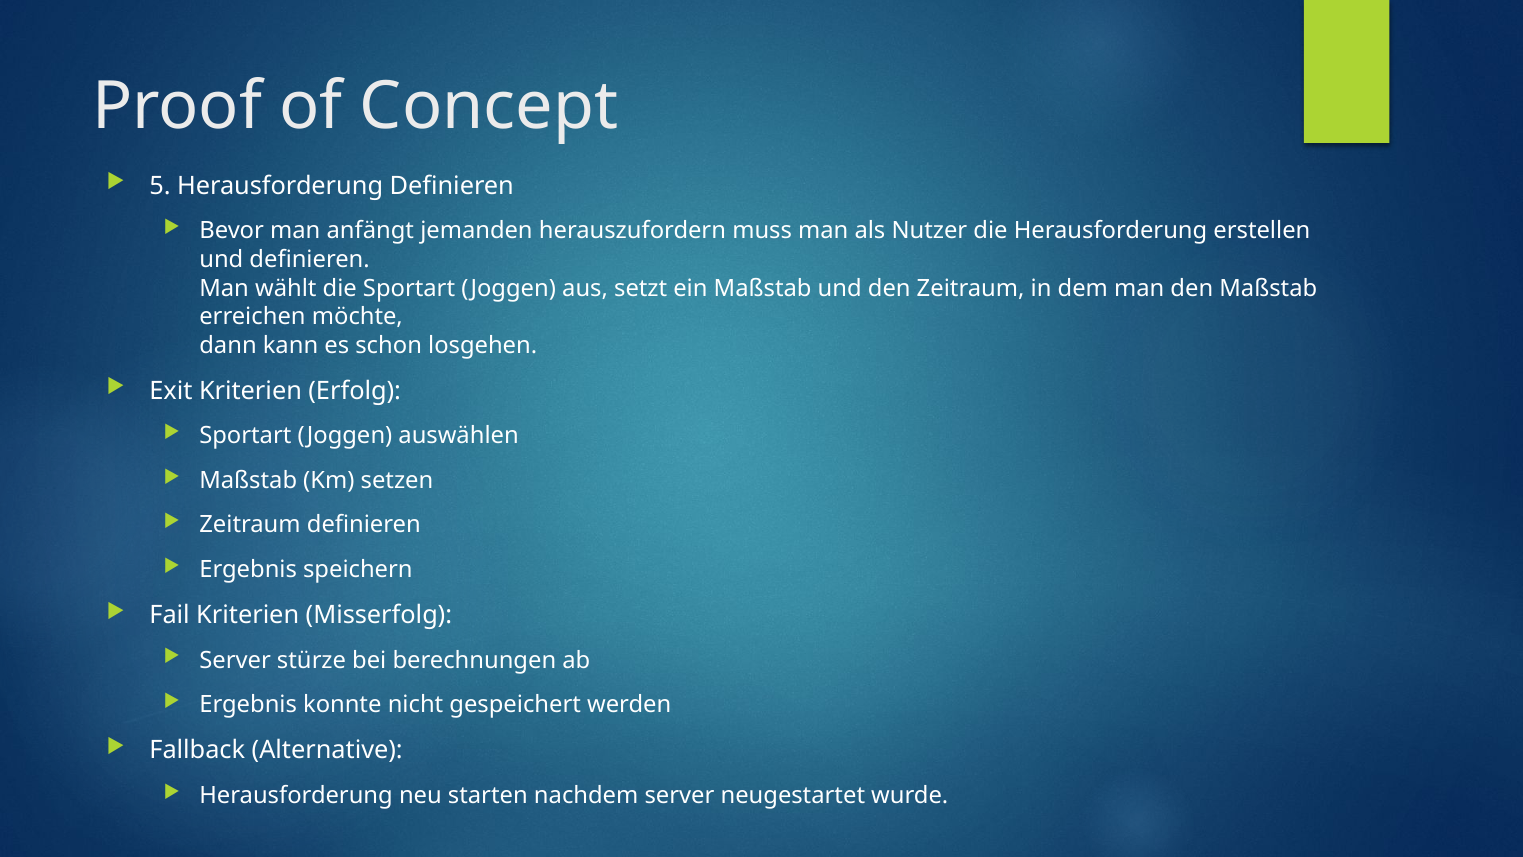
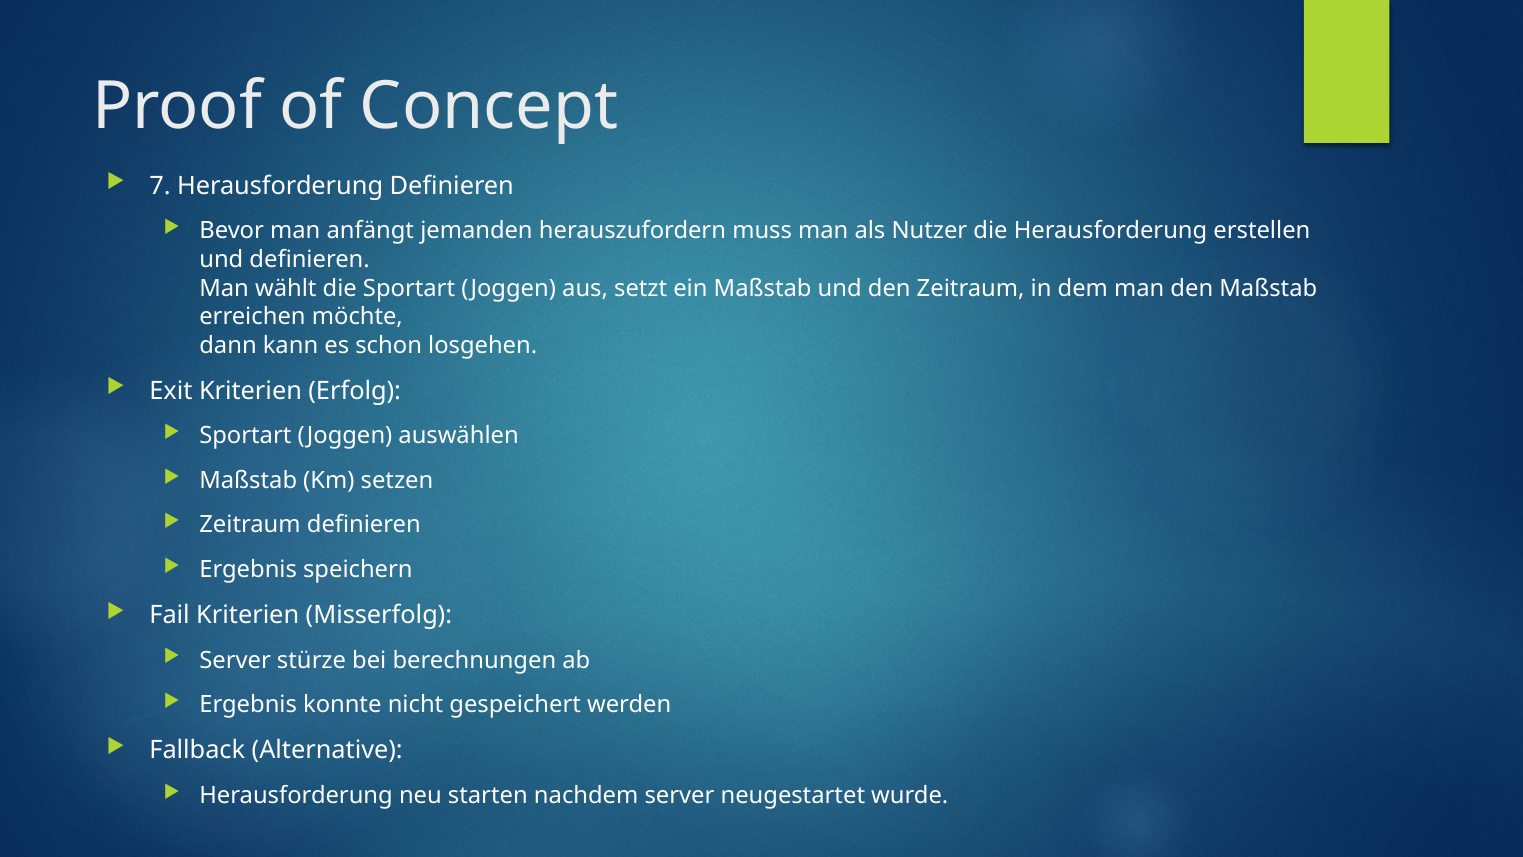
5: 5 -> 7
